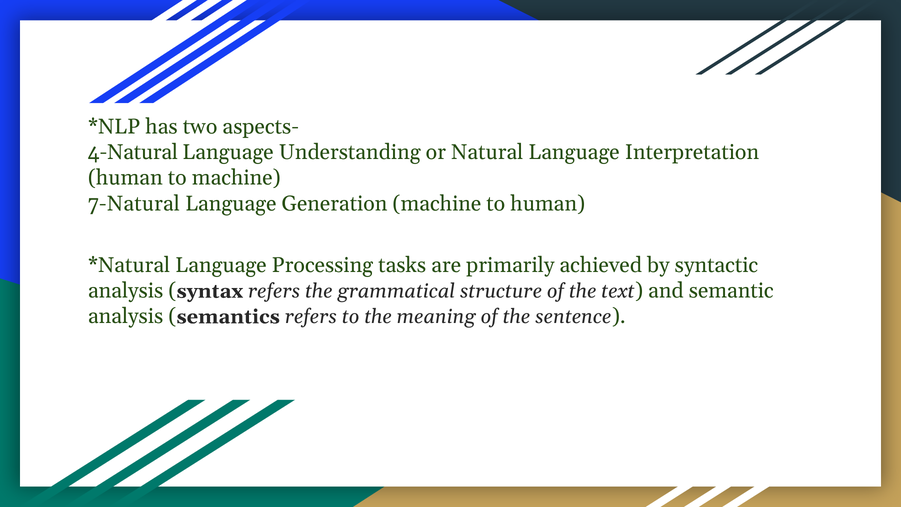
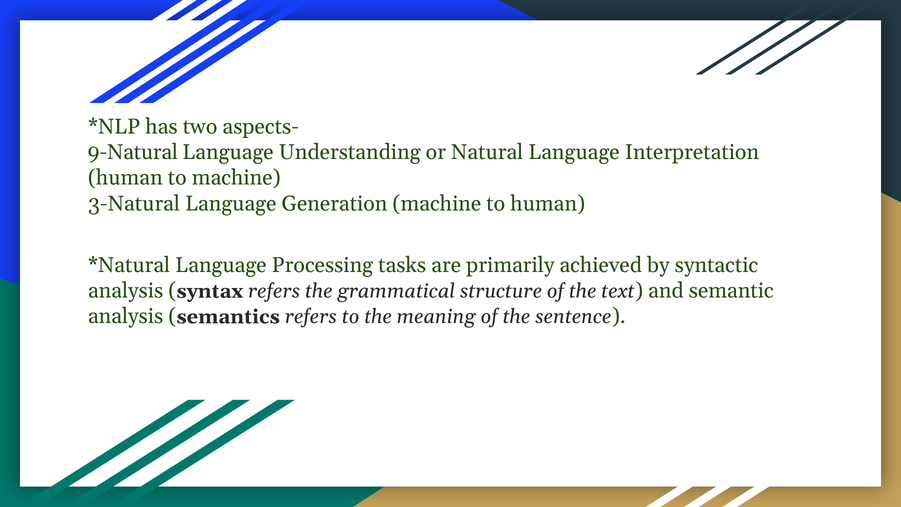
4-Natural: 4-Natural -> 9-Natural
7-Natural: 7-Natural -> 3-Natural
